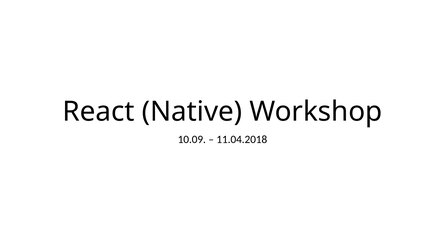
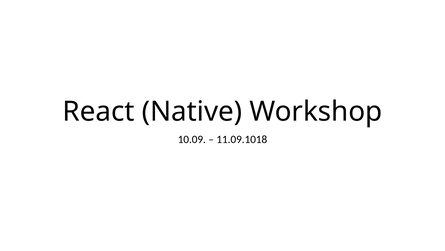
11.04.2018: 11.04.2018 -> 11.09.1018
